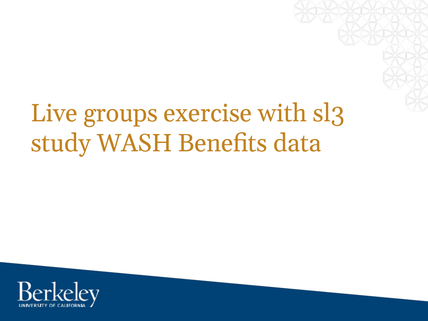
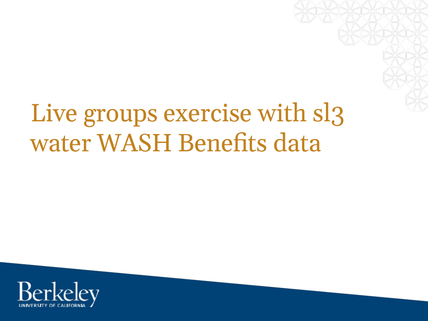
study: study -> water
